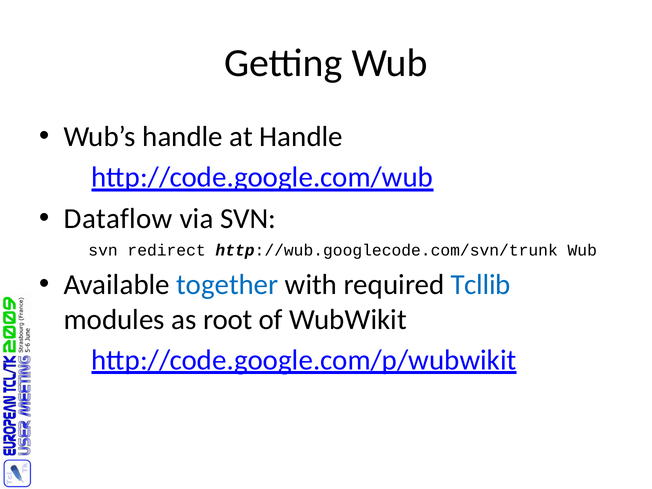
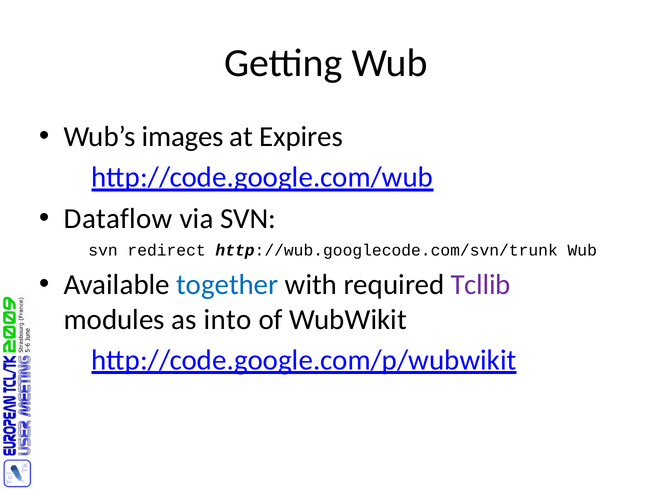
Wub’s handle: handle -> images
at Handle: Handle -> Expires
Tcllib colour: blue -> purple
root: root -> into
